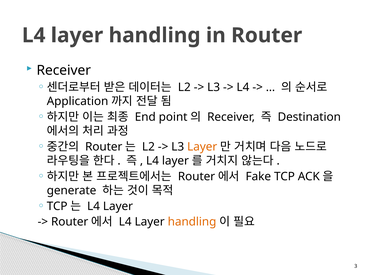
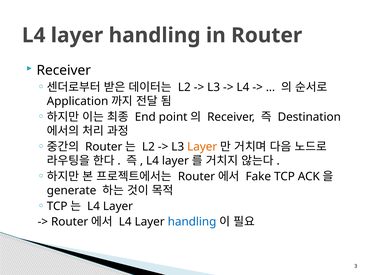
handling at (192, 221) colour: orange -> blue
